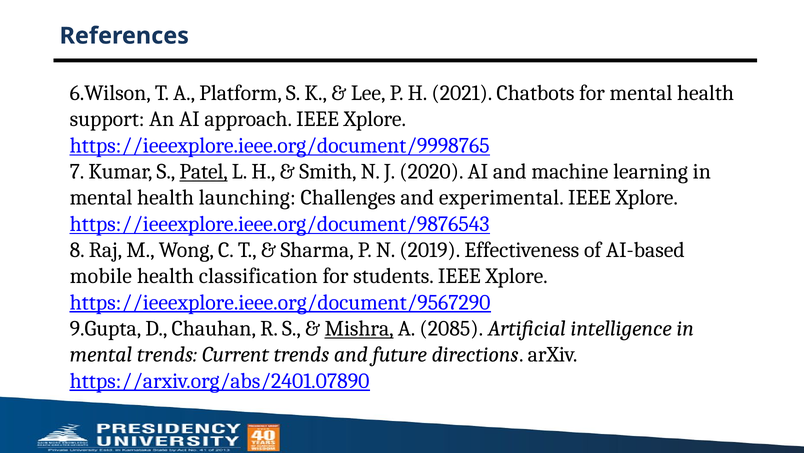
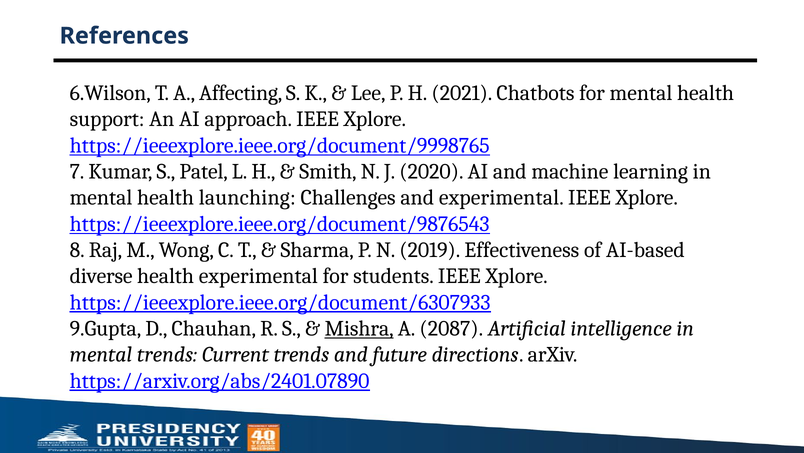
Platform: Platform -> Affecting
Patel underline: present -> none
mobile: mobile -> diverse
health classification: classification -> experimental
https://ieeexplore.ieee.org/document/9567290: https://ieeexplore.ieee.org/document/9567290 -> https://ieeexplore.ieee.org/document/6307933
2085: 2085 -> 2087
